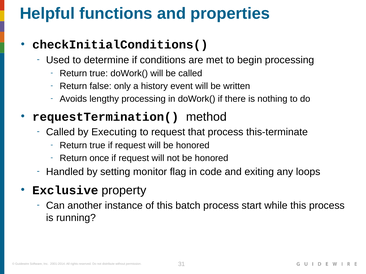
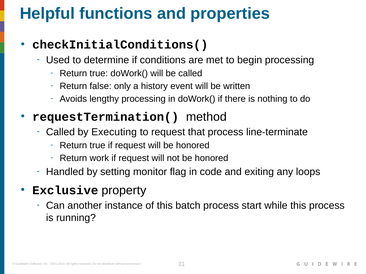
this-terminate: this-terminate -> line-terminate
once: once -> work
